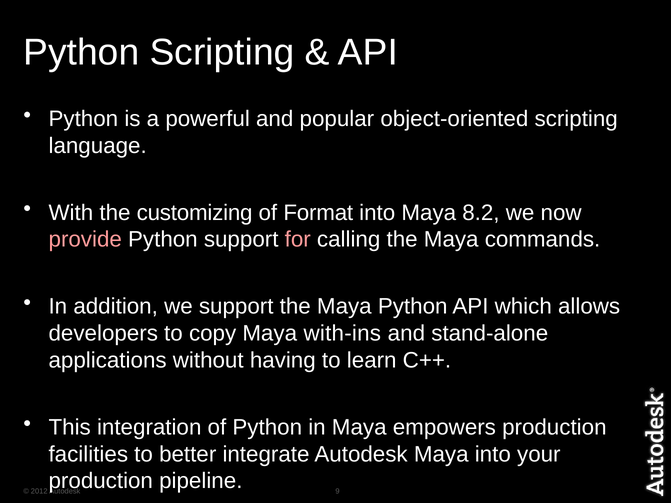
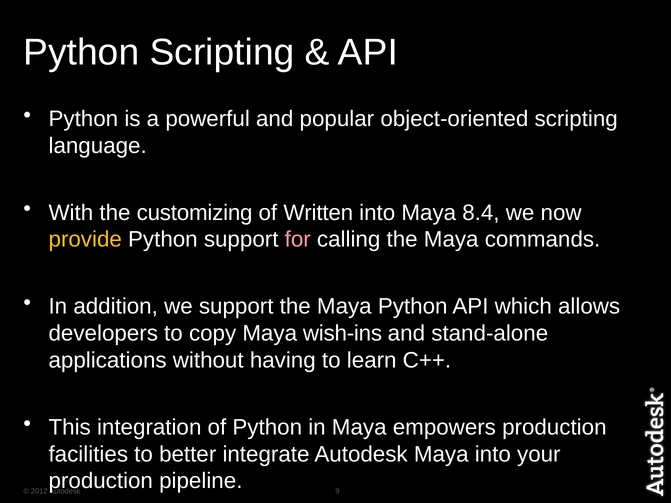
Format: Format -> Written
8.2: 8.2 -> 8.4
provide colour: pink -> yellow
with-ins: with-ins -> wish-ins
